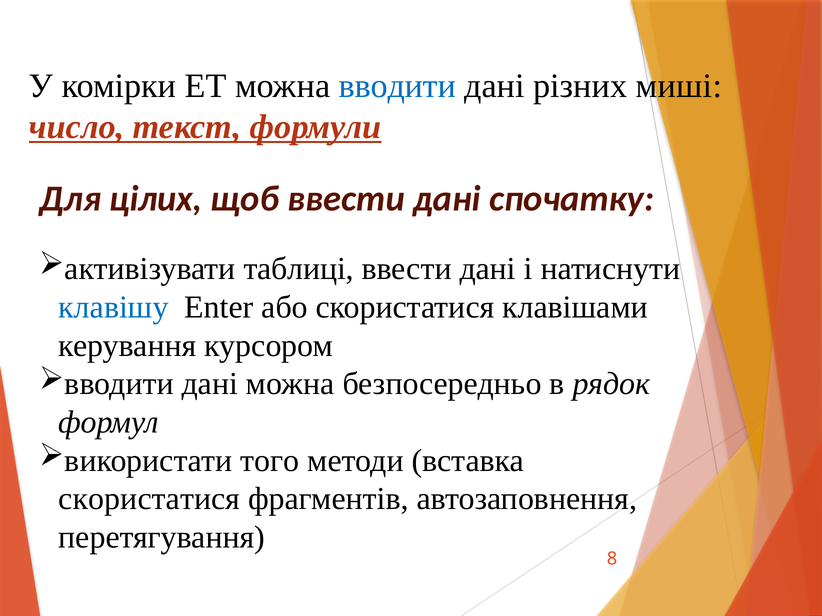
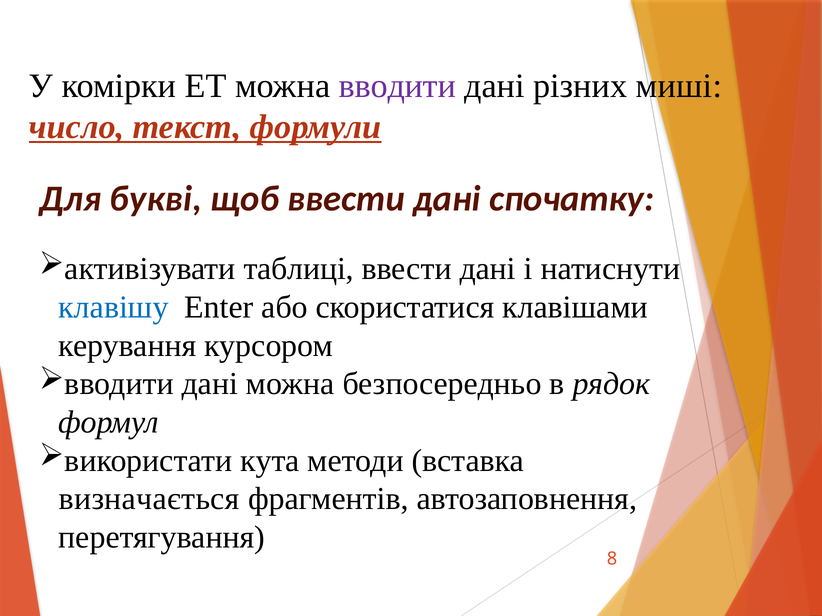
вводити colour: blue -> purple
цілих: цілих -> букві
того: того -> кута
скористатися at (149, 499): скористатися -> визначається
